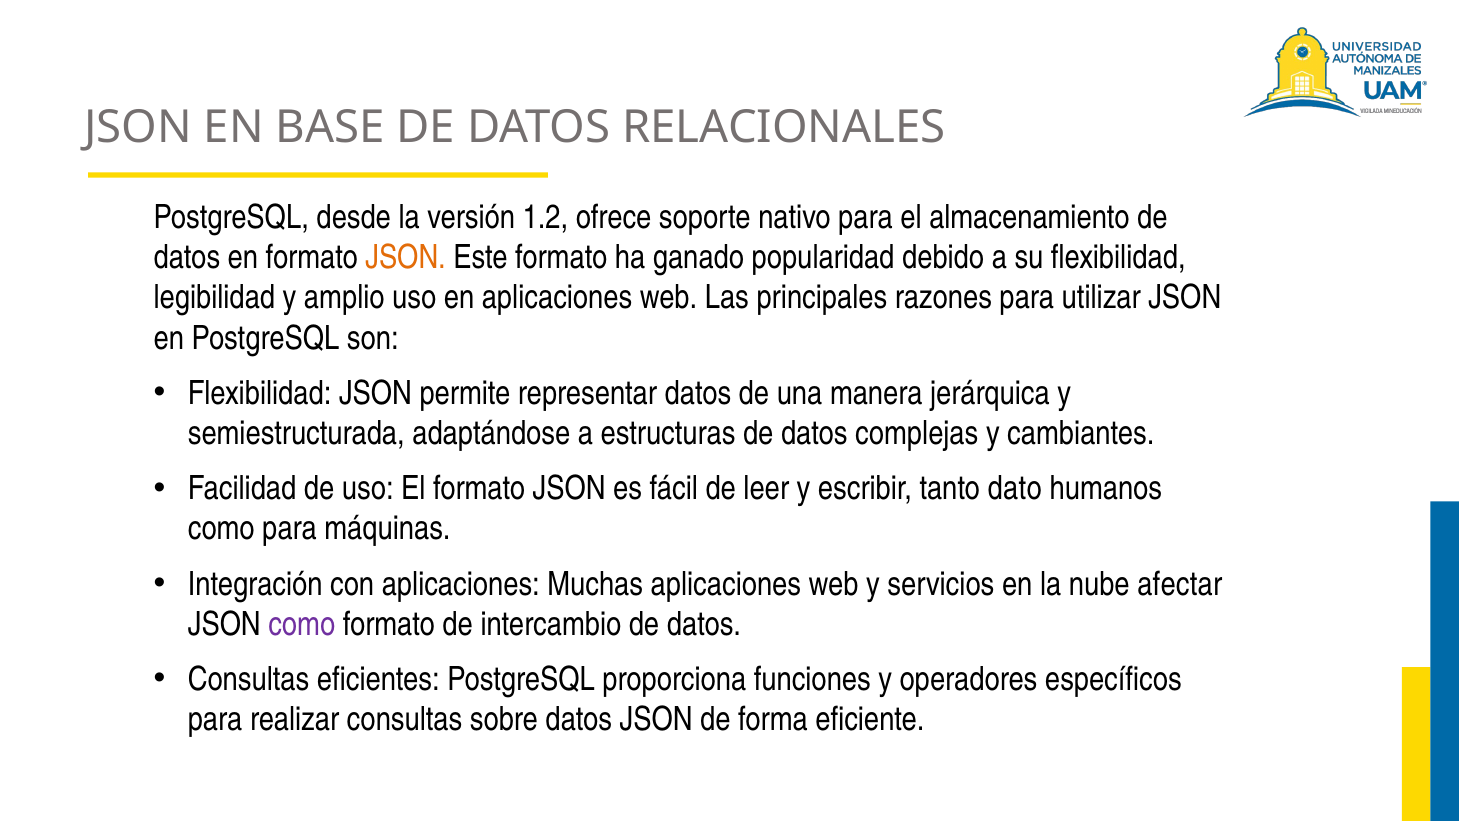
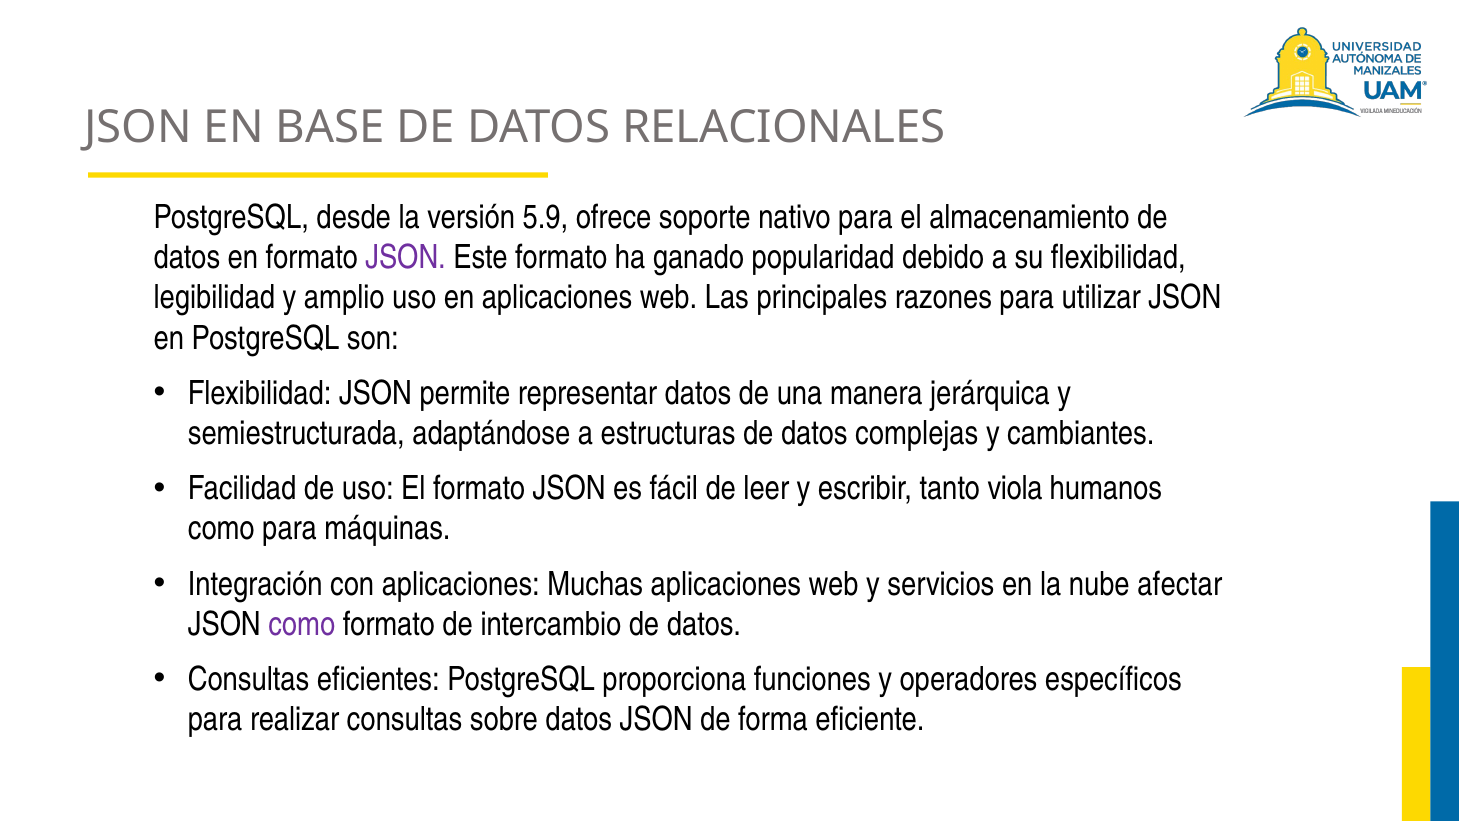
1.2: 1.2 -> 5.9
JSON at (406, 258) colour: orange -> purple
dato: dato -> viola
